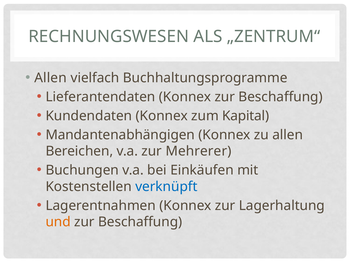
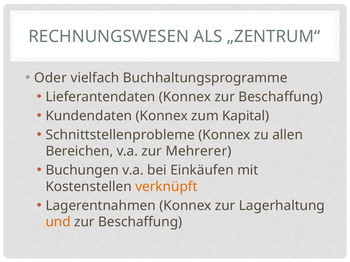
Allen at (51, 78): Allen -> Oder
Mandantenabhängigen: Mandantenabhängigen -> Schnittstellenprobleme
verknüpft colour: blue -> orange
